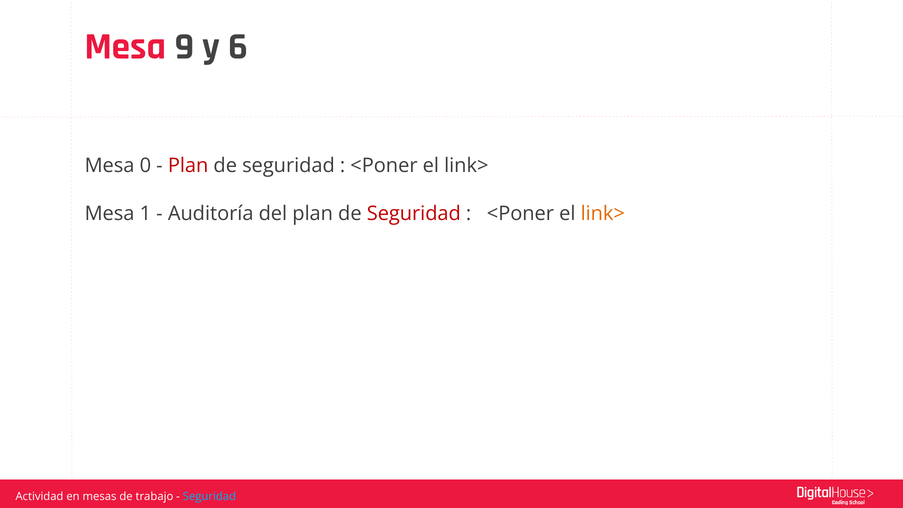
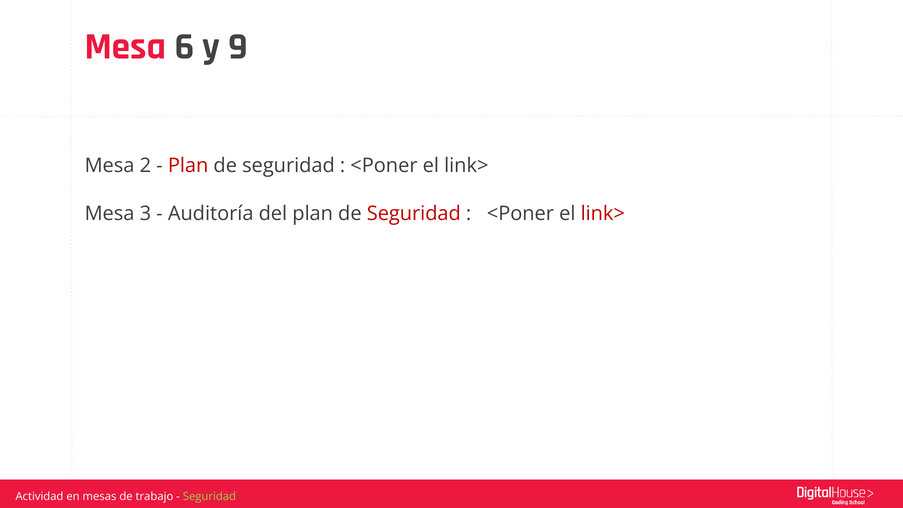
9: 9 -> 6
6: 6 -> 9
0: 0 -> 2
1: 1 -> 3
link> at (603, 214) colour: orange -> red
Seguridad at (209, 497) colour: light blue -> light green
